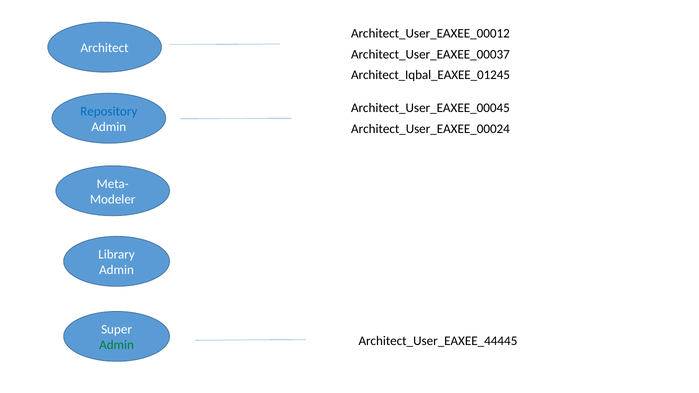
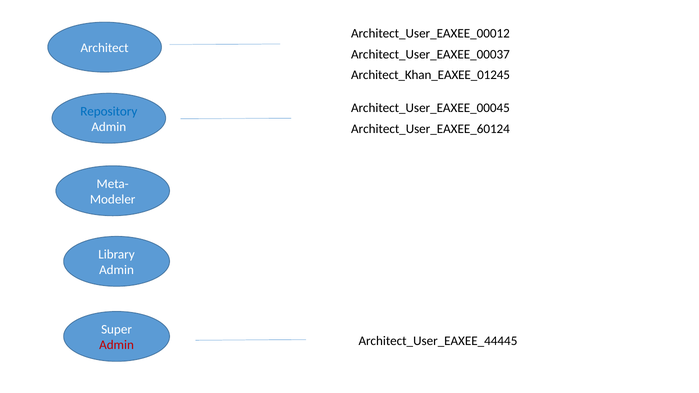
Architect_Iqbal_EAXEE_01245: Architect_Iqbal_EAXEE_01245 -> Architect_Khan_EAXEE_01245
Architect_User_EAXEE_00024: Architect_User_EAXEE_00024 -> Architect_User_EAXEE_60124
Admin at (117, 345) colour: green -> red
